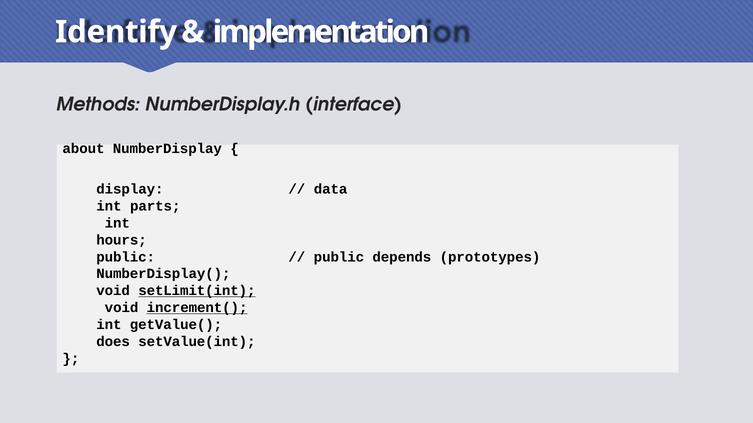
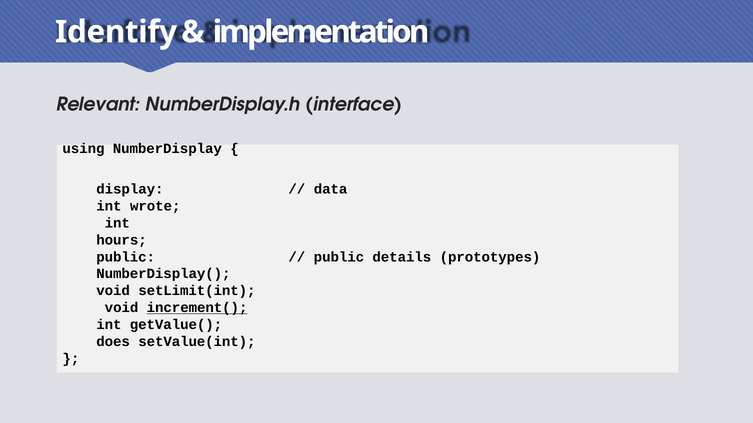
Methods: Methods -> Relevant
about: about -> using
parts: parts -> wrote
depends: depends -> details
setLimit(int underline: present -> none
